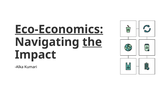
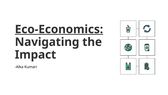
the underline: present -> none
